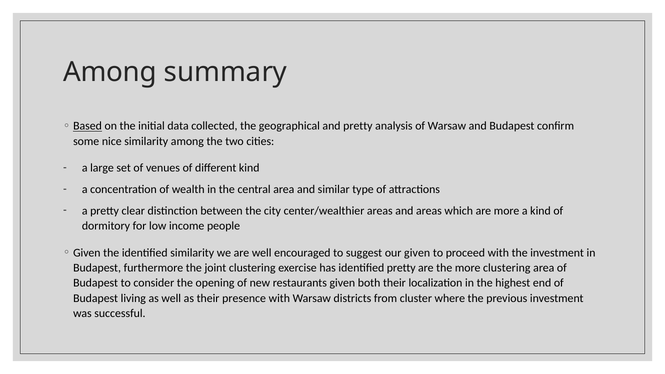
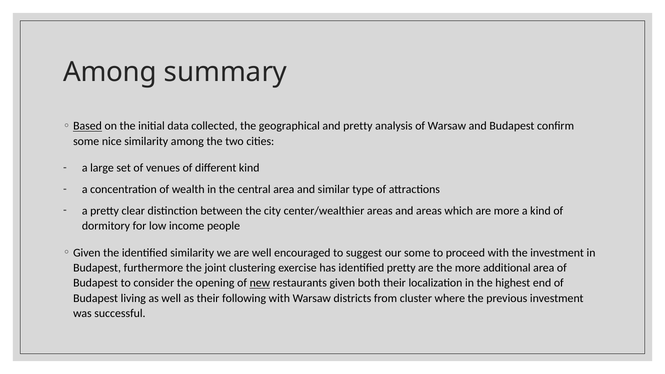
our given: given -> some
more clustering: clustering -> additional
new underline: none -> present
presence: presence -> following
